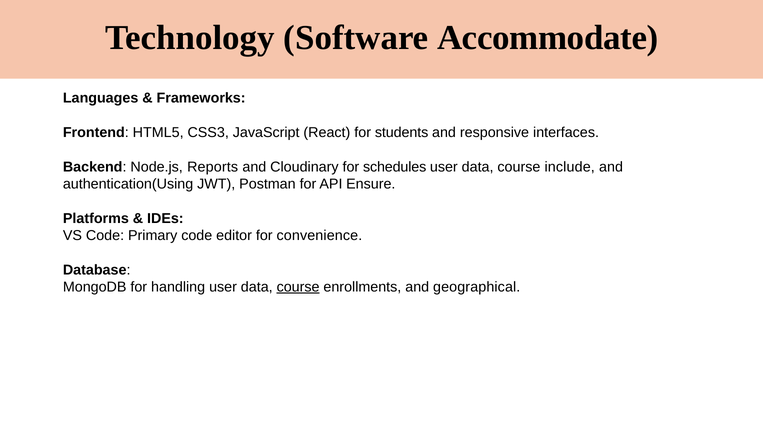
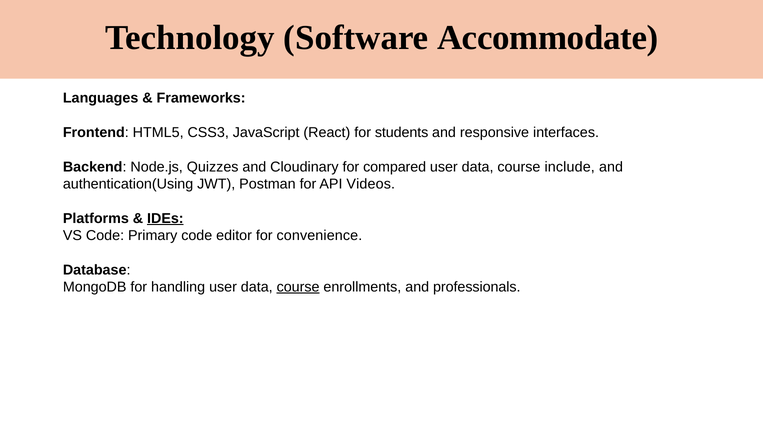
Reports: Reports -> Quizzes
schedules: schedules -> compared
Ensure: Ensure -> Videos
IDEs underline: none -> present
geographical: geographical -> professionals
